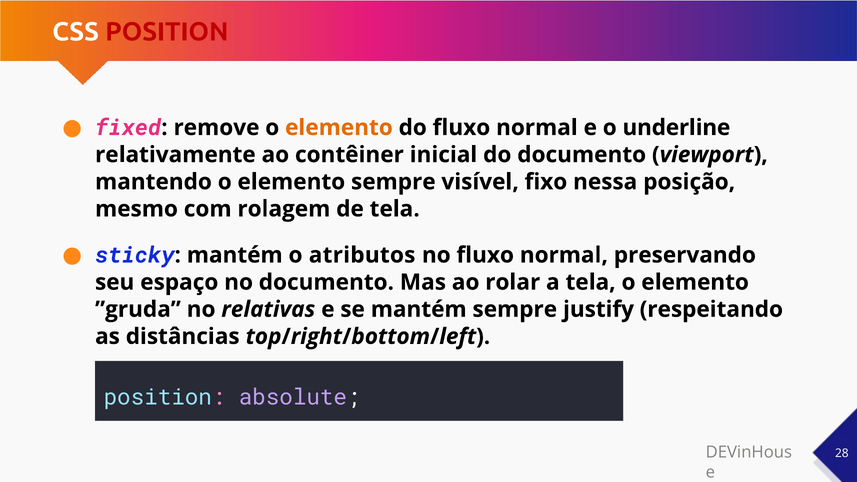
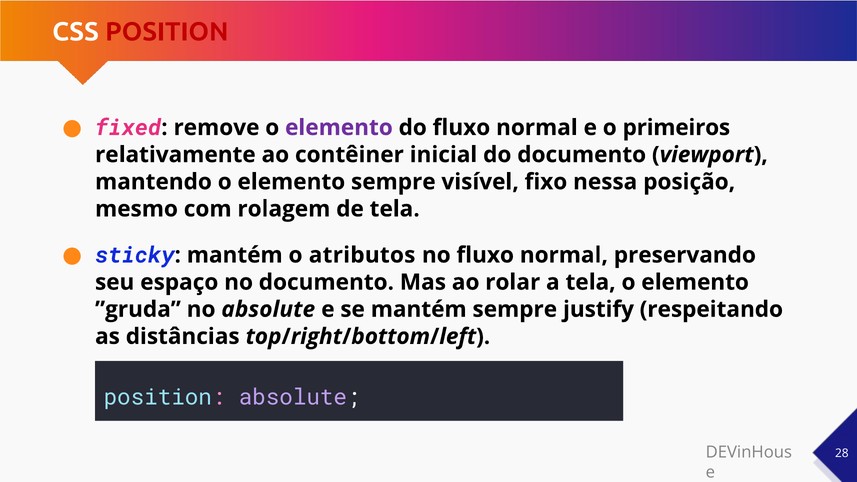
elemento at (339, 128) colour: orange -> purple
underline: underline -> primeiros
no relativas: relativas -> absolute
